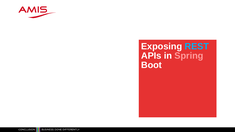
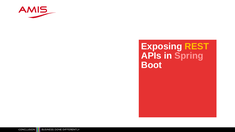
REST colour: light blue -> yellow
